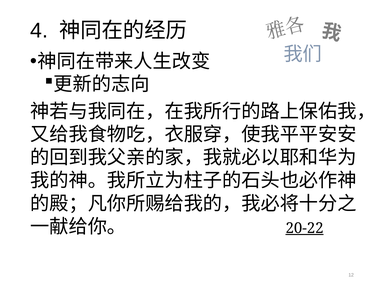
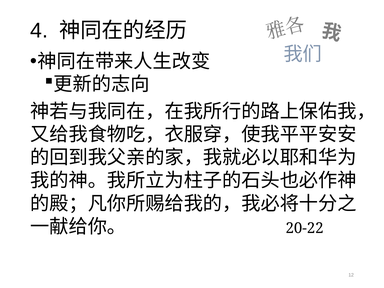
20-22 underline: present -> none
